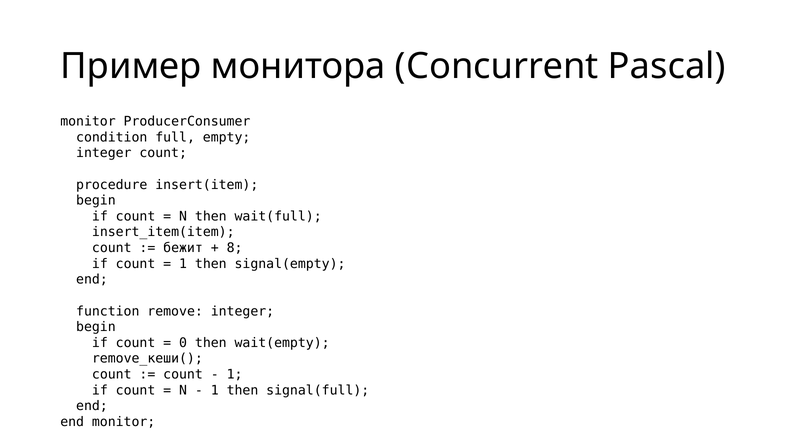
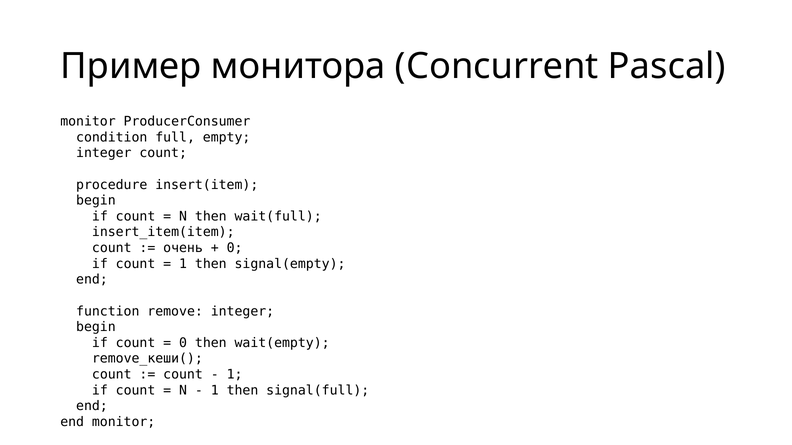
бежит: бежит -> очень
8 at (235, 248): 8 -> 0
